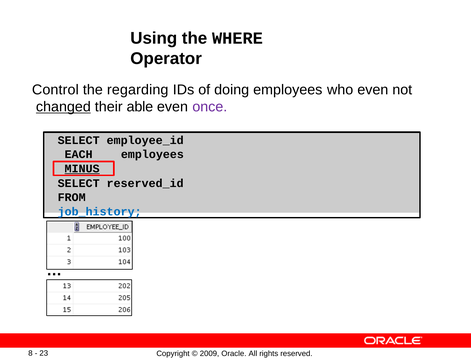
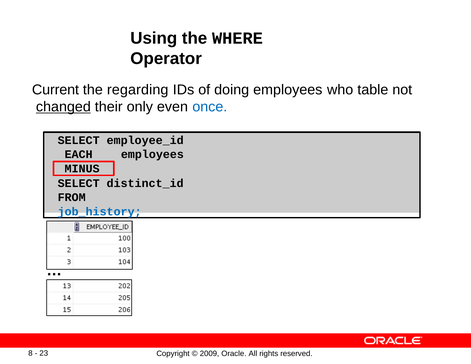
Control: Control -> Current
who even: even -> table
able: able -> only
once colour: purple -> blue
MINUS underline: present -> none
reserved_id: reserved_id -> distinct_id
